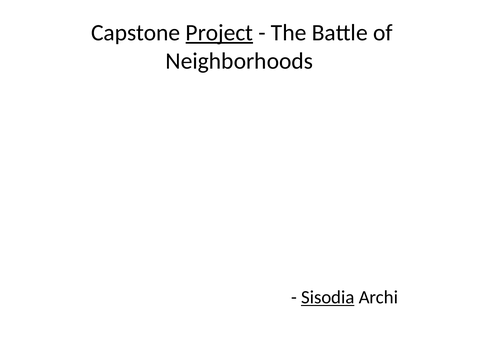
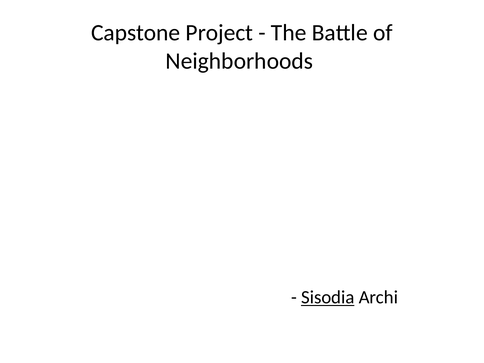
Project underline: present -> none
